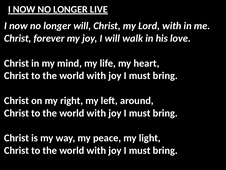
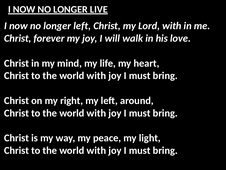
longer will: will -> left
